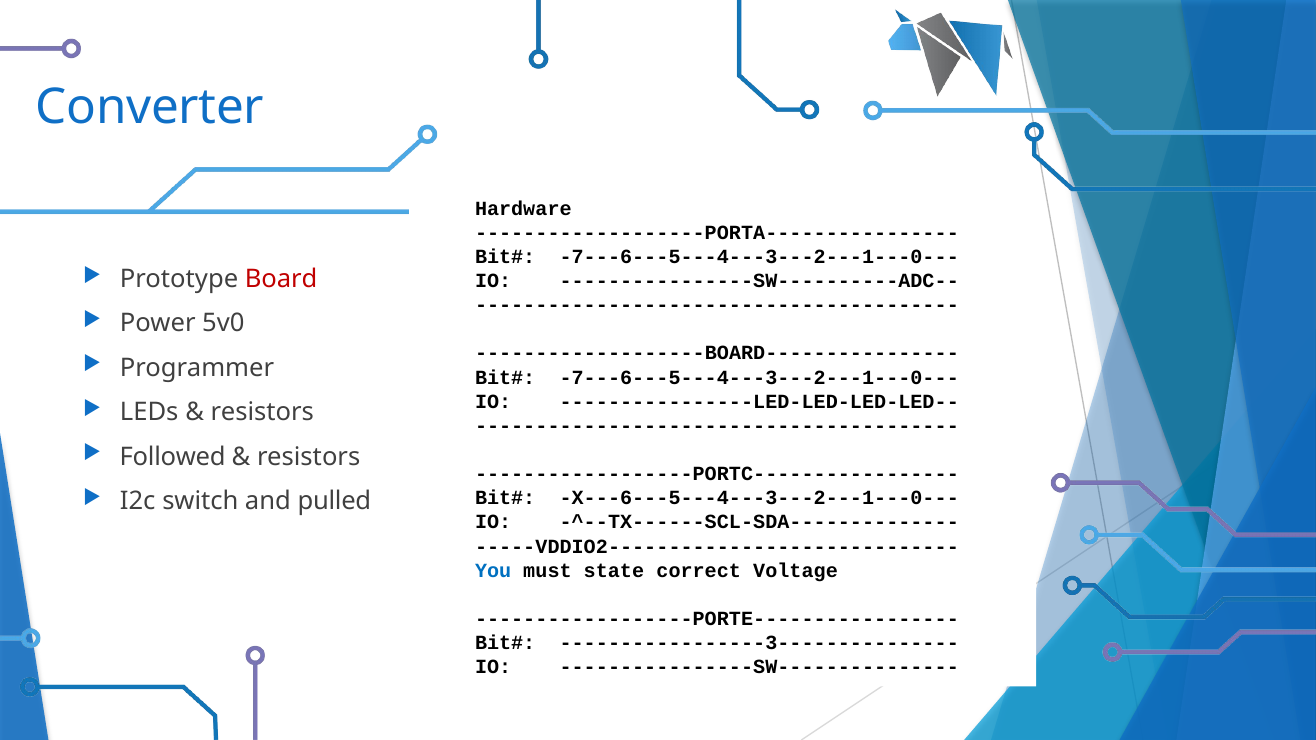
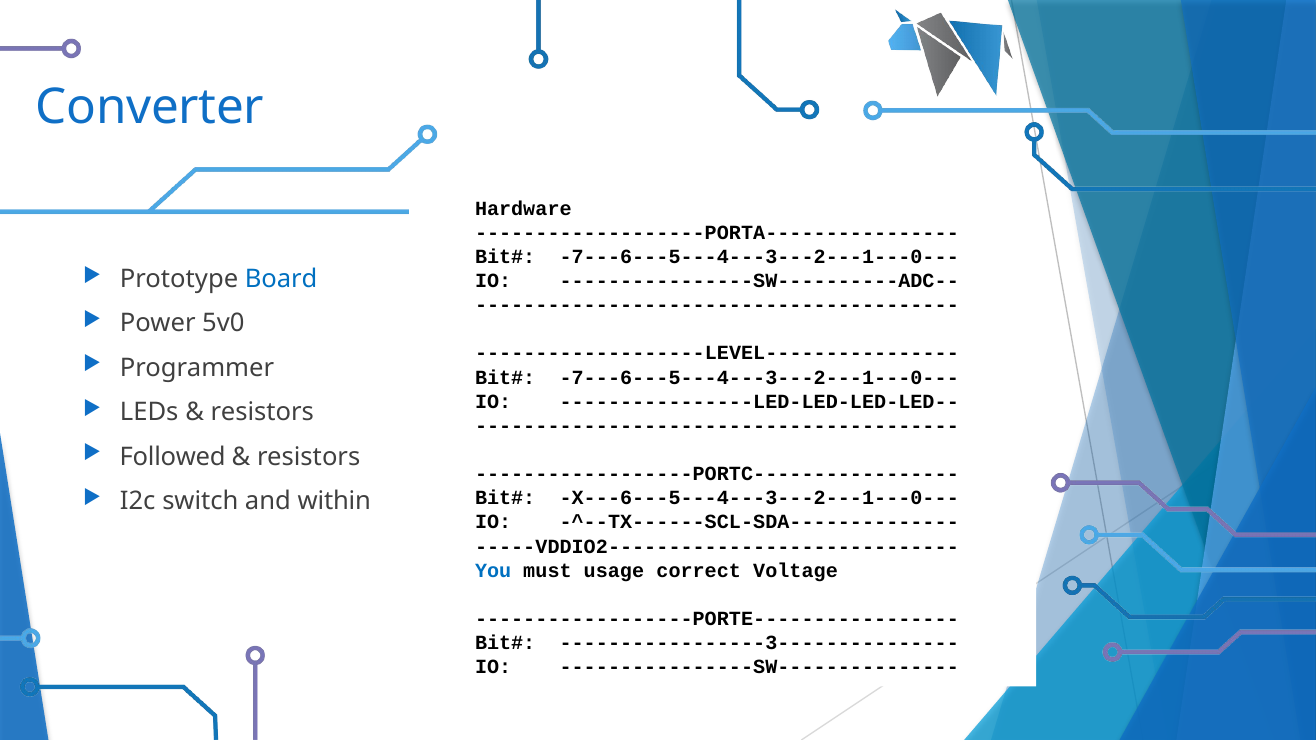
Board colour: red -> blue
-------------------BOARD----------------: -------------------BOARD---------------- -> -------------------LEVEL----------------
pulled: pulled -> within
state: state -> usage
